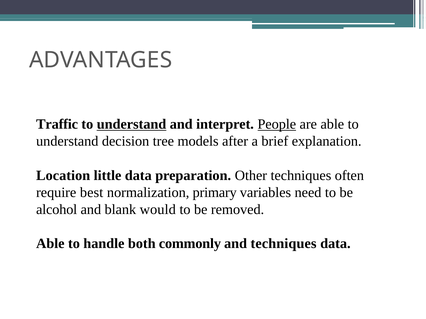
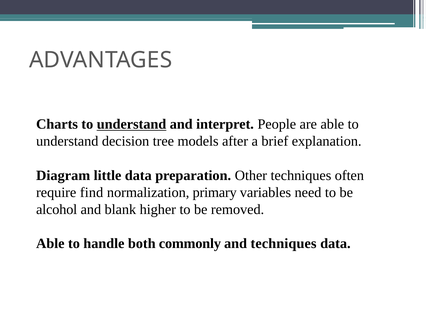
Traffic: Traffic -> Charts
People underline: present -> none
Location: Location -> Diagram
best: best -> find
would: would -> higher
